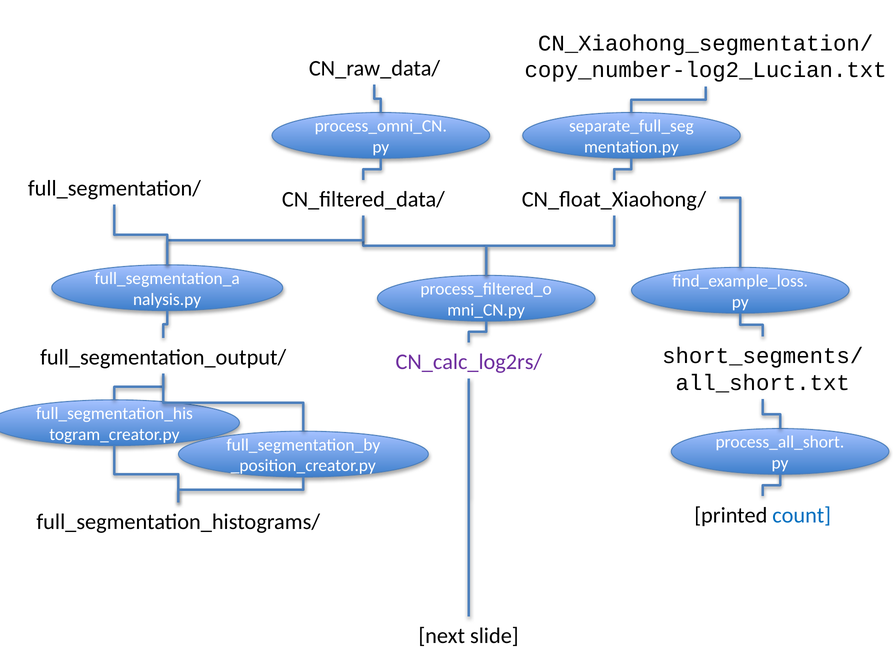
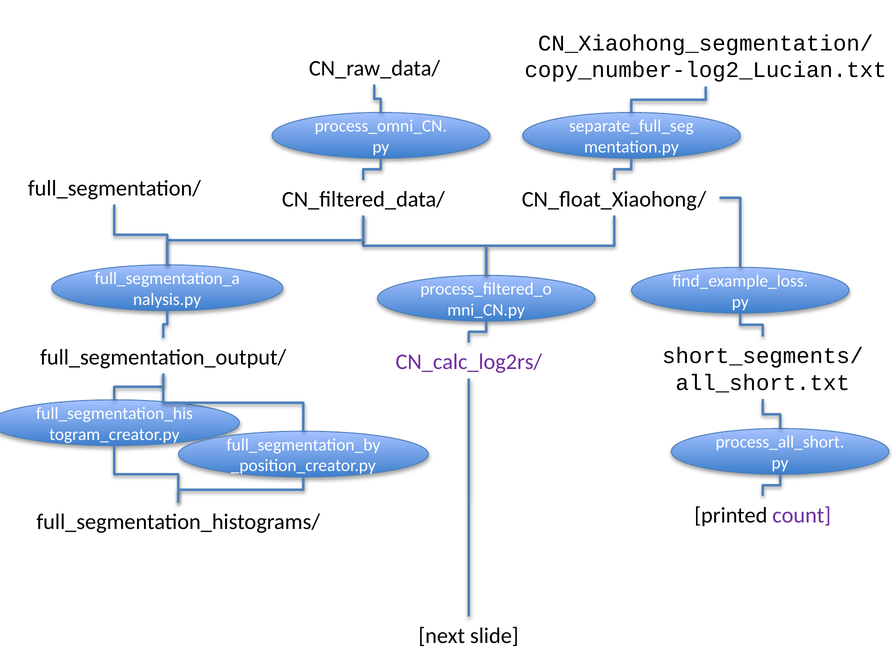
count colour: blue -> purple
